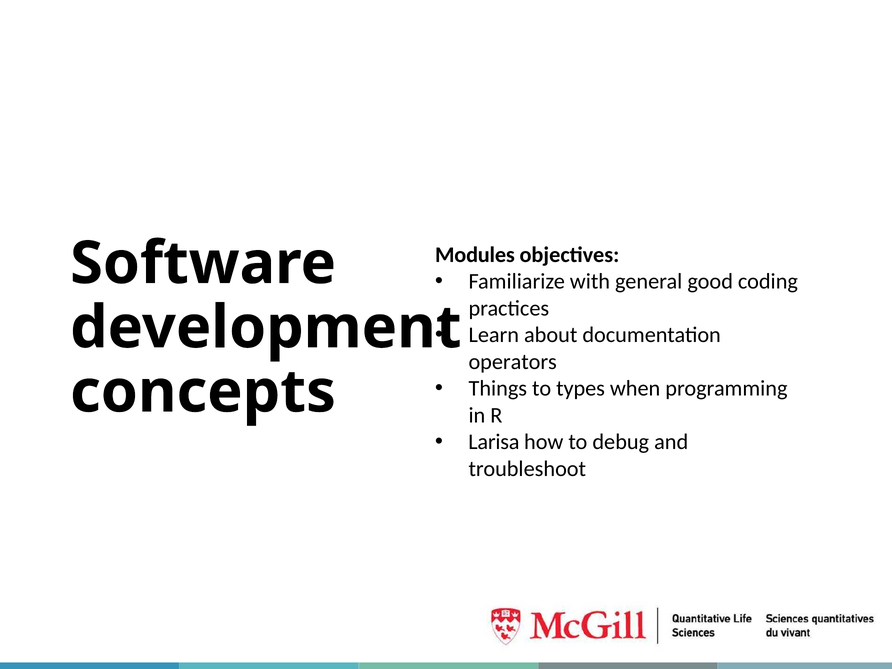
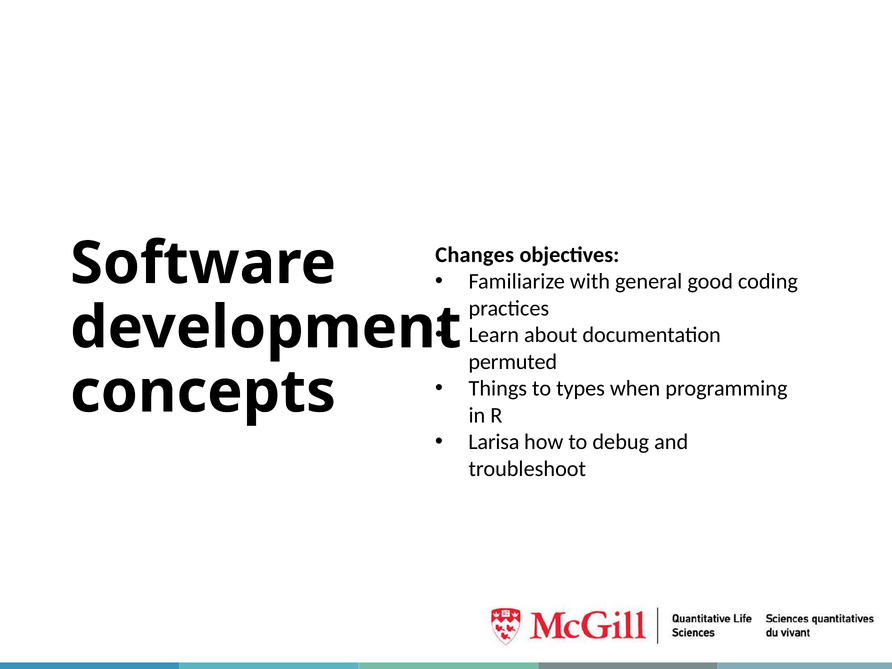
Modules: Modules -> Changes
operators: operators -> permuted
